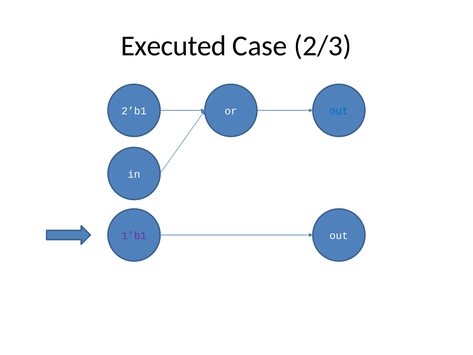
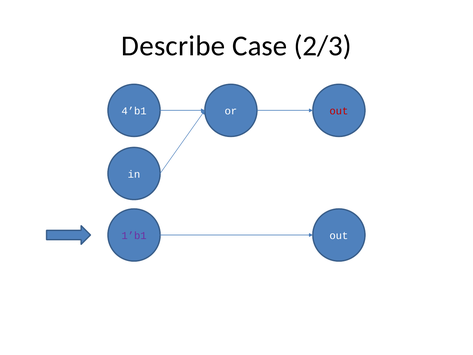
Executed: Executed -> Describe
2’b1: 2’b1 -> 4’b1
out at (339, 111) colour: blue -> red
